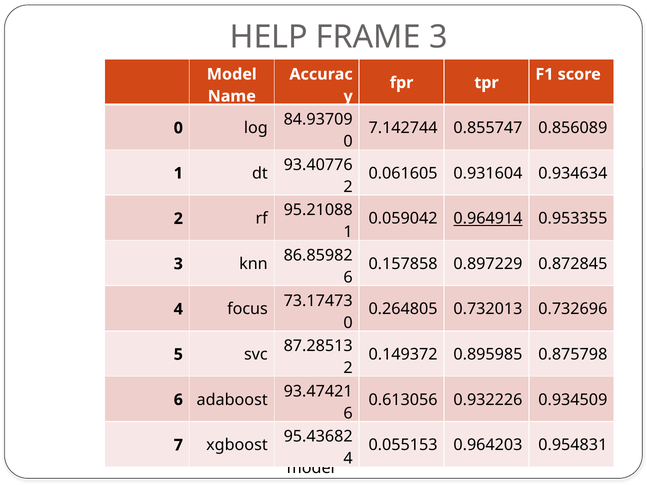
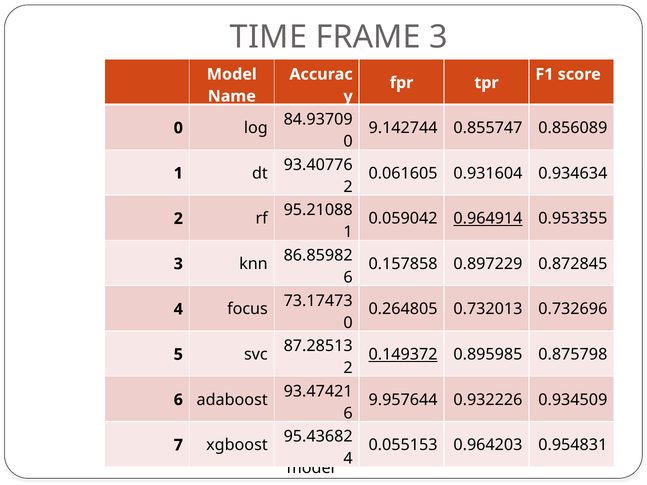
HELP: HELP -> TIME
7.142744: 7.142744 -> 9.142744
0.149372 underline: none -> present
0.613056: 0.613056 -> 9.957644
